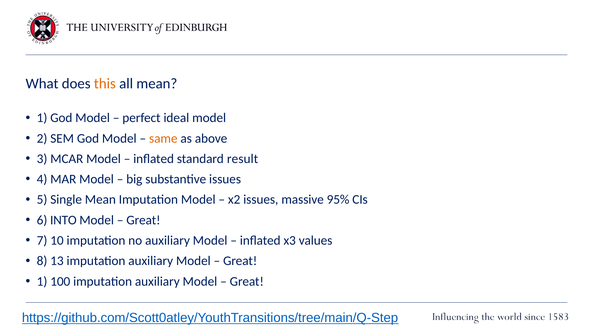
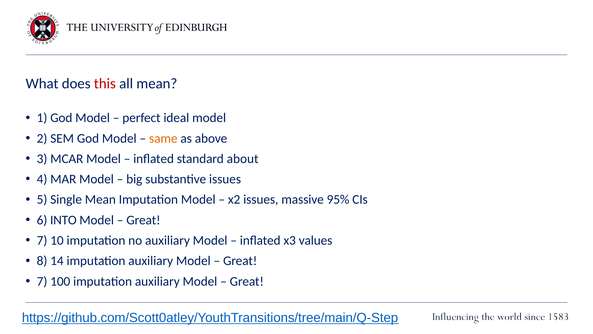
this colour: orange -> red
result: result -> about
13: 13 -> 14
1 at (42, 281): 1 -> 7
